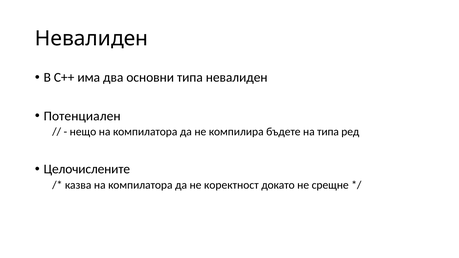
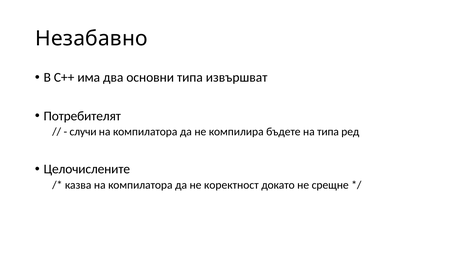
Невалиден at (92, 39): Невалиден -> Незабавно
типа невалиден: невалиден -> извършват
Потенциален: Потенциален -> Потребителят
нещо: нещо -> случи
